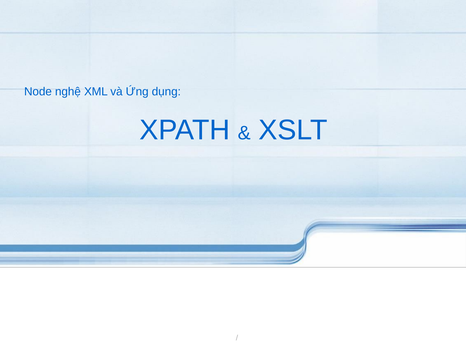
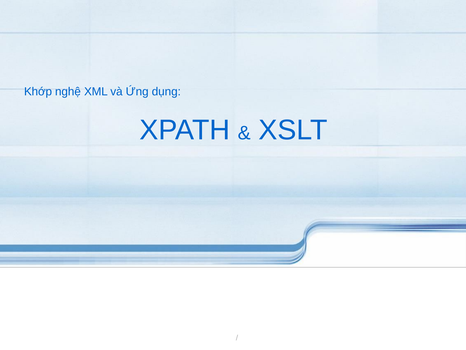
Node: Node -> Khớp
